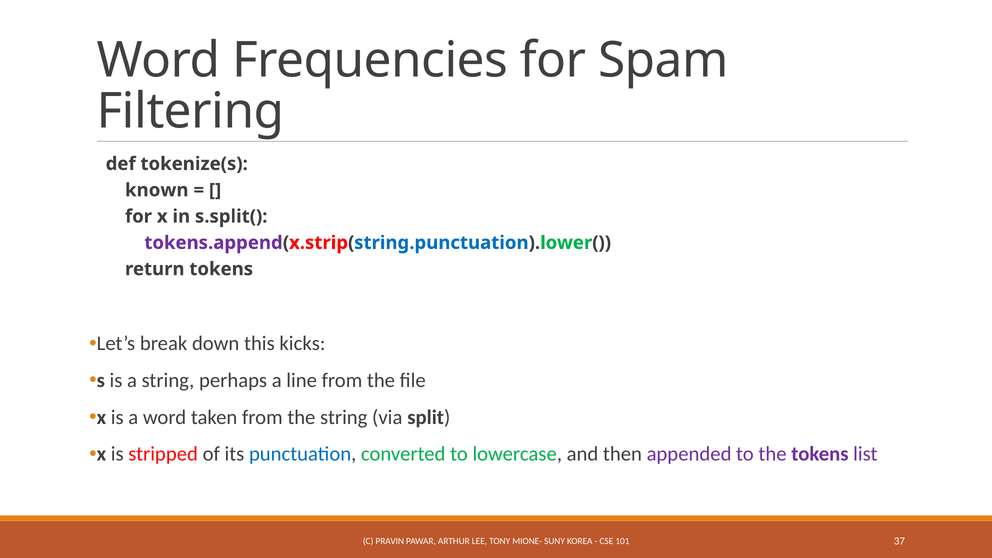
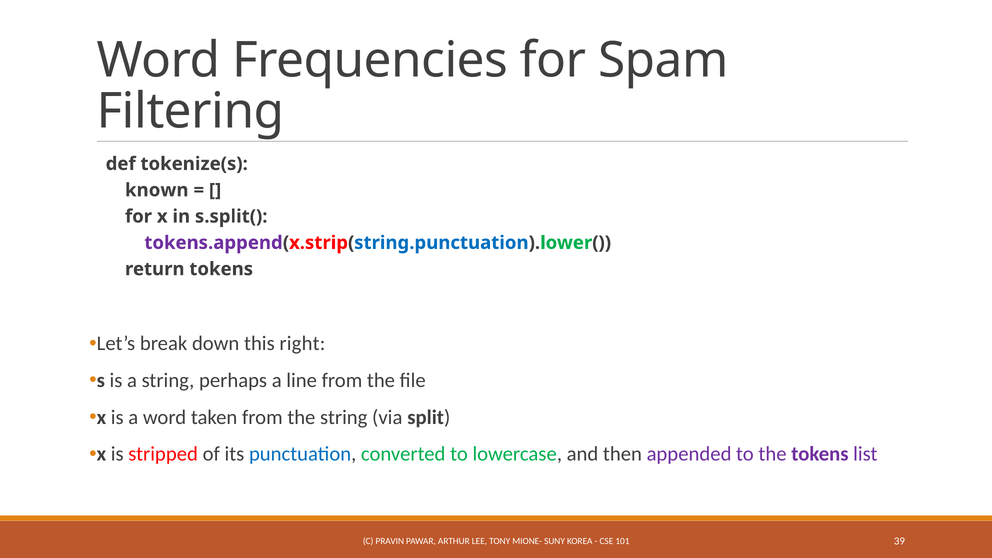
kicks: kicks -> right
37: 37 -> 39
